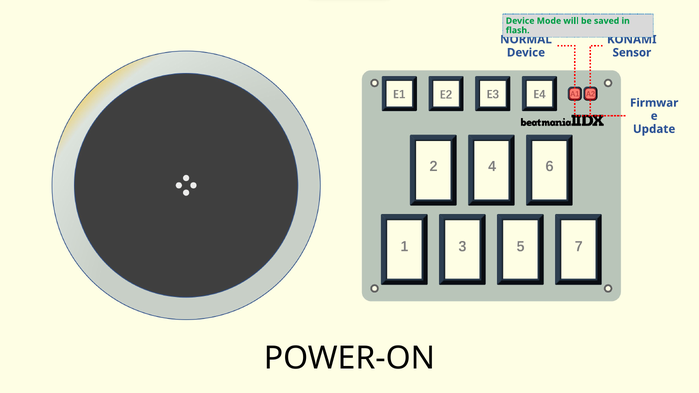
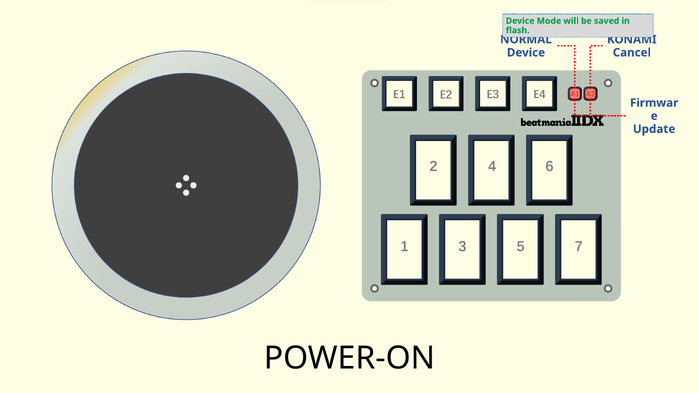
Sensor: Sensor -> Cancel
